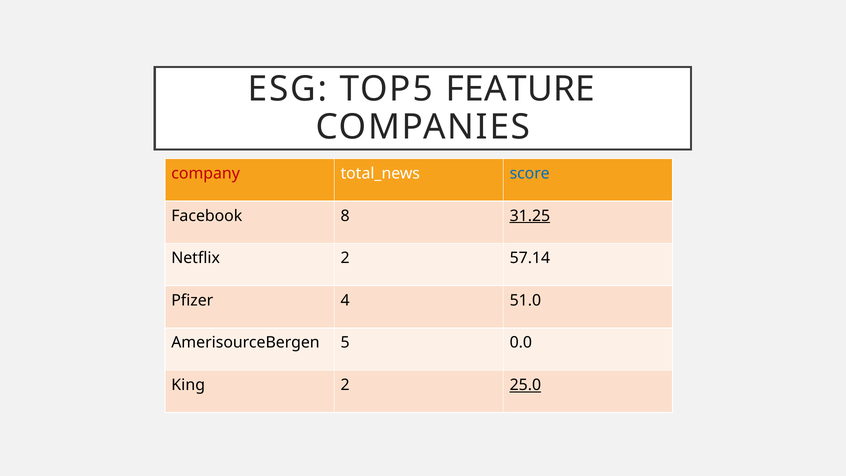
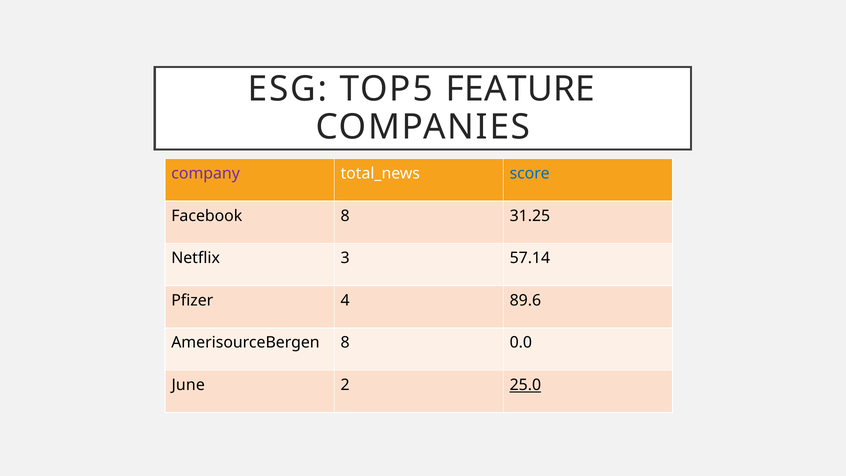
company colour: red -> purple
31.25 underline: present -> none
Netflix 2: 2 -> 3
51.0: 51.0 -> 89.6
AmerisourceBergen 5: 5 -> 8
King: King -> June
